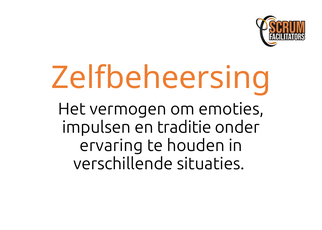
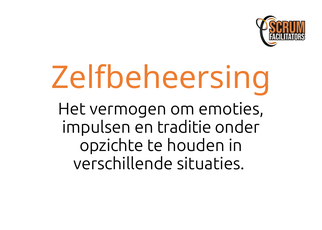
ervaring: ervaring -> opzichte
